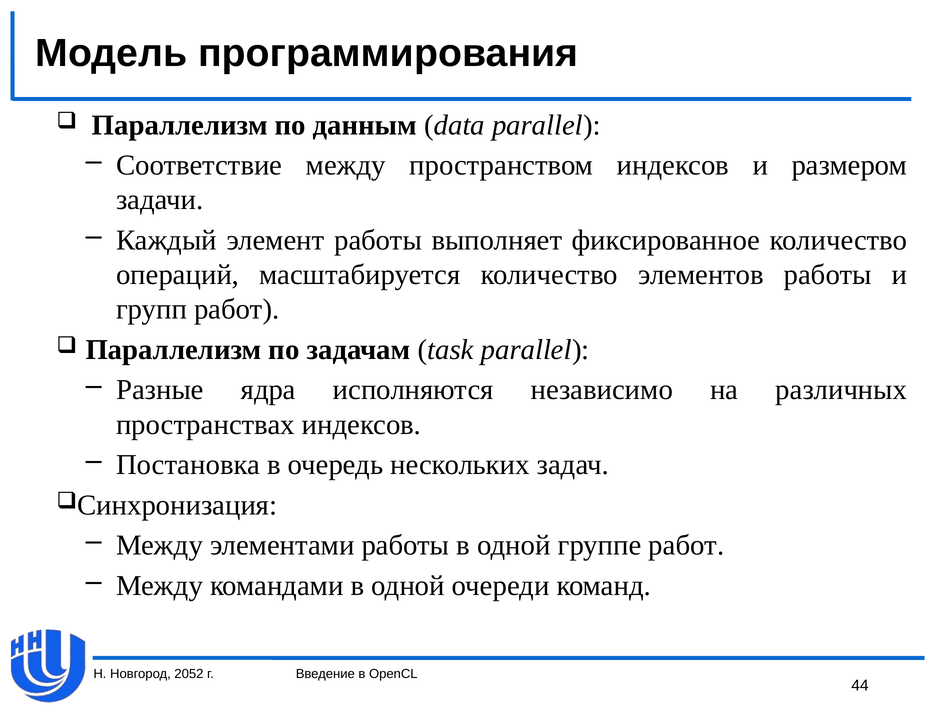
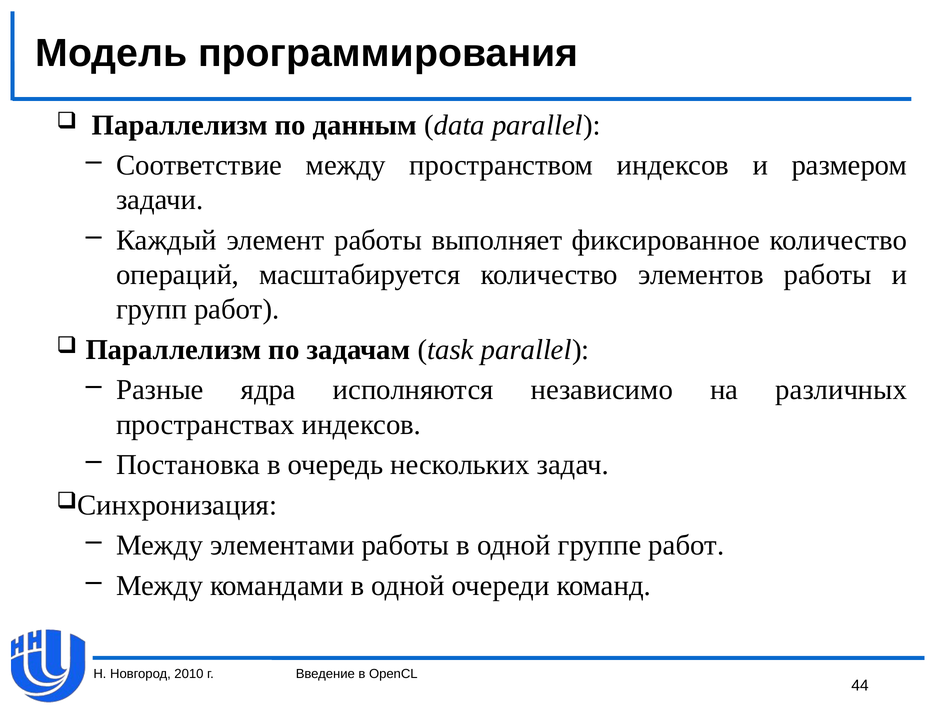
2052: 2052 -> 2010
